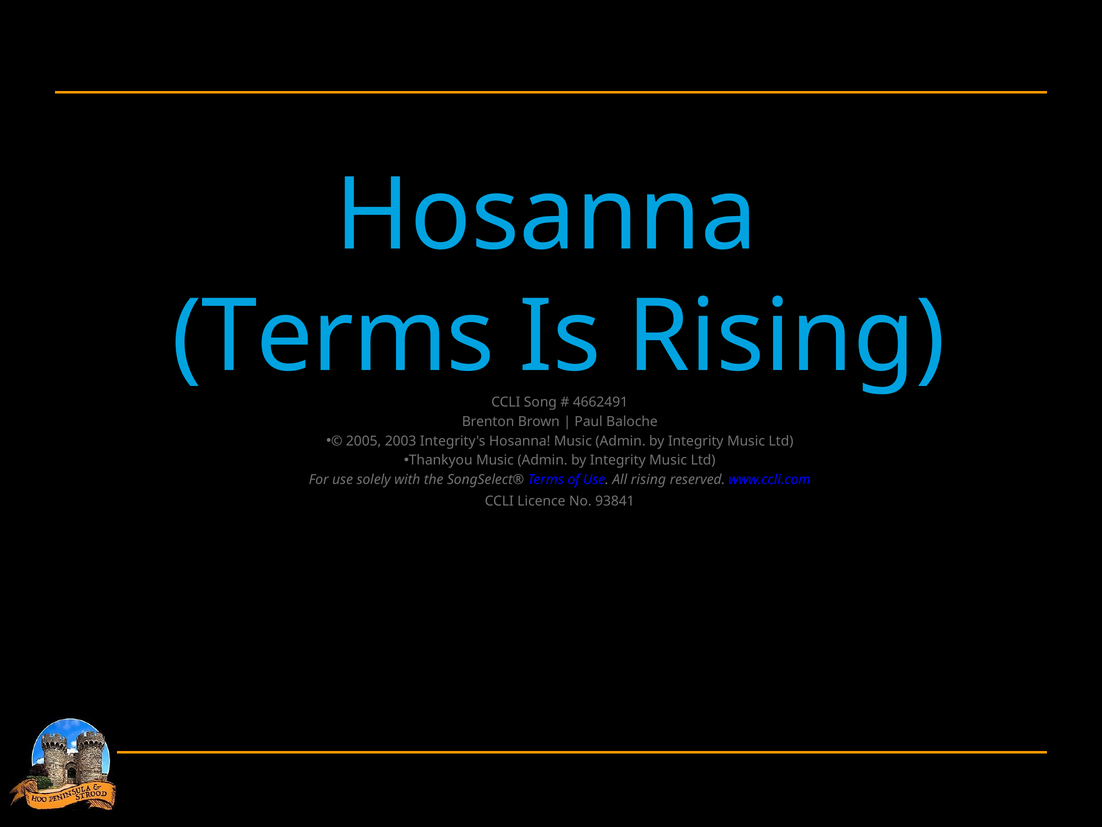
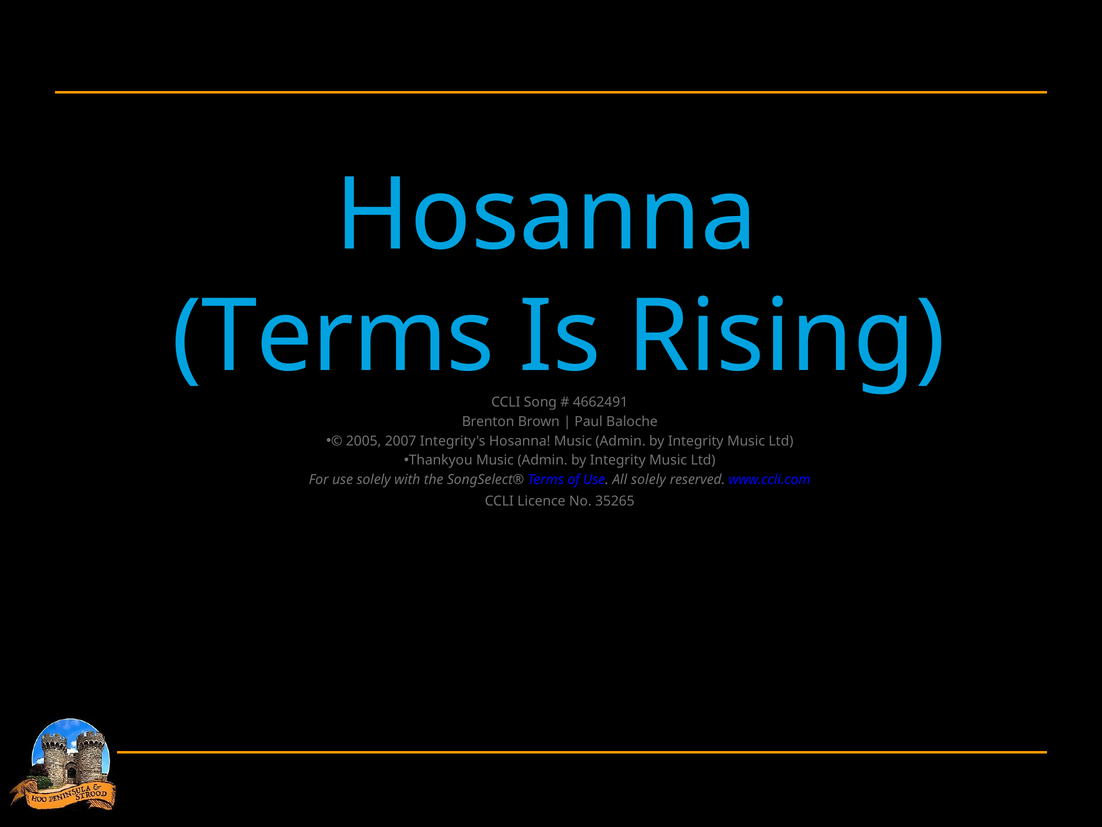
2003: 2003 -> 2007
All rising: rising -> solely
93841: 93841 -> 35265
